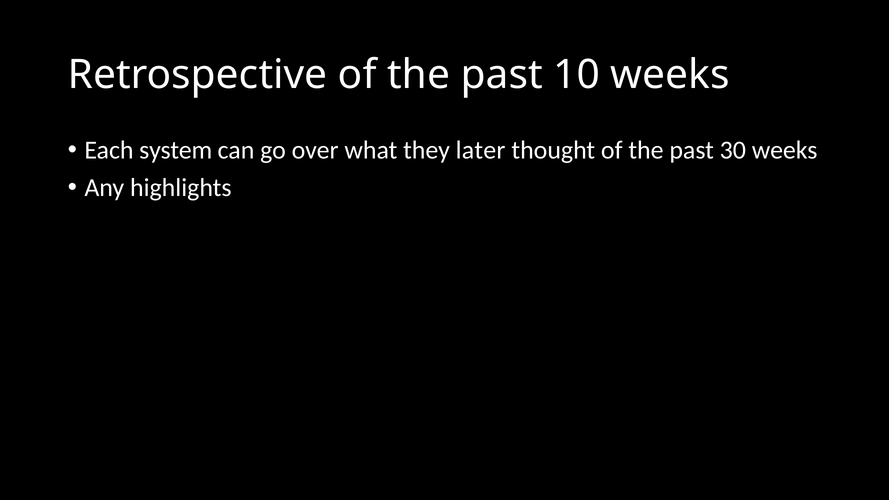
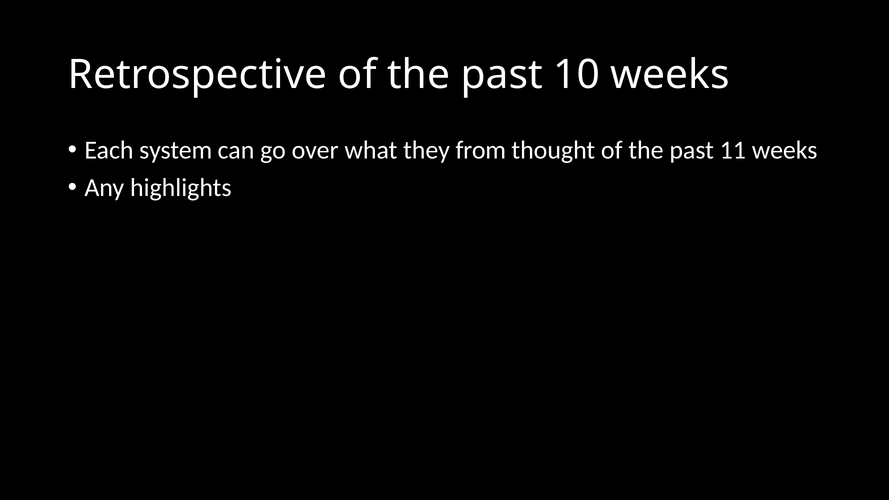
later: later -> from
30: 30 -> 11
